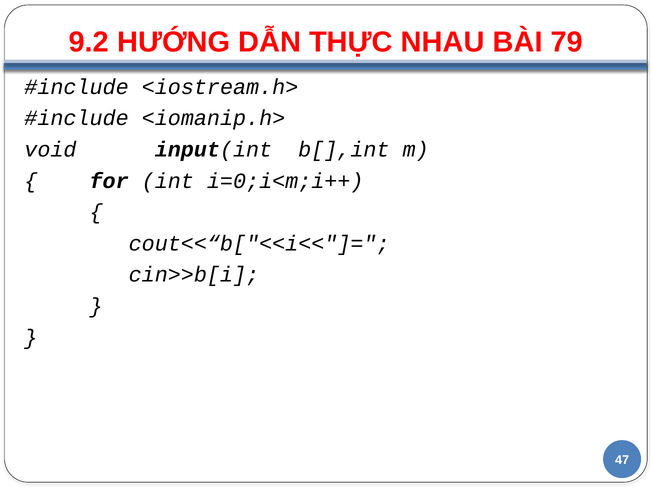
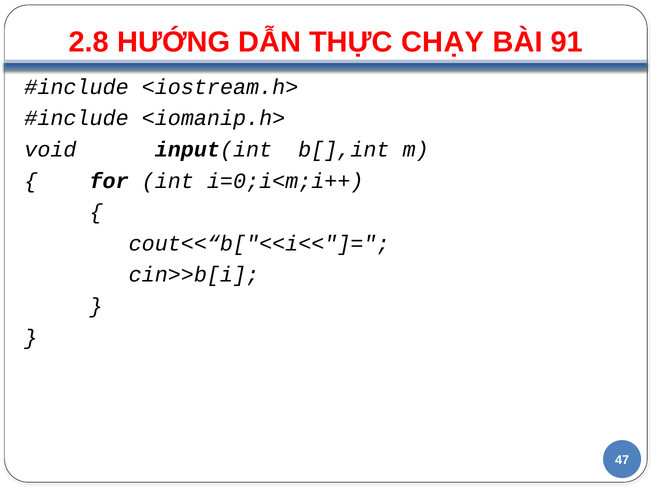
9.2: 9.2 -> 2.8
NHAU: NHAU -> CHẠY
79: 79 -> 91
